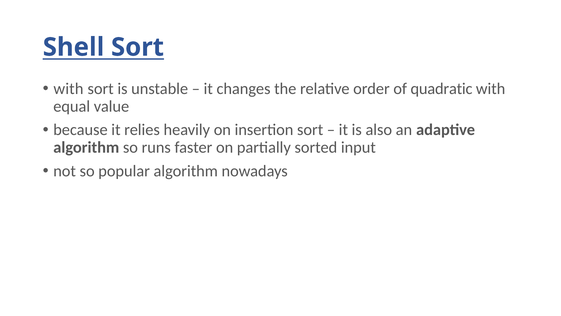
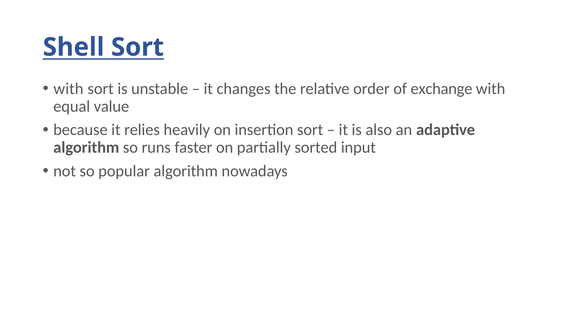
quadratic: quadratic -> exchange
